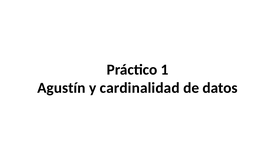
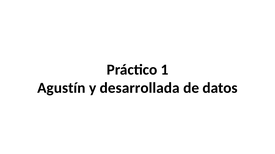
cardinalidad: cardinalidad -> desarrollada
